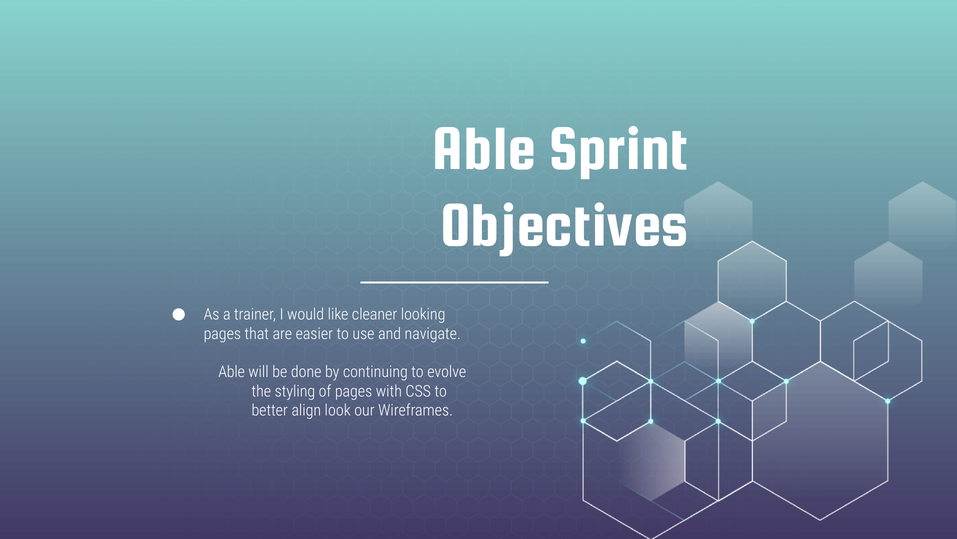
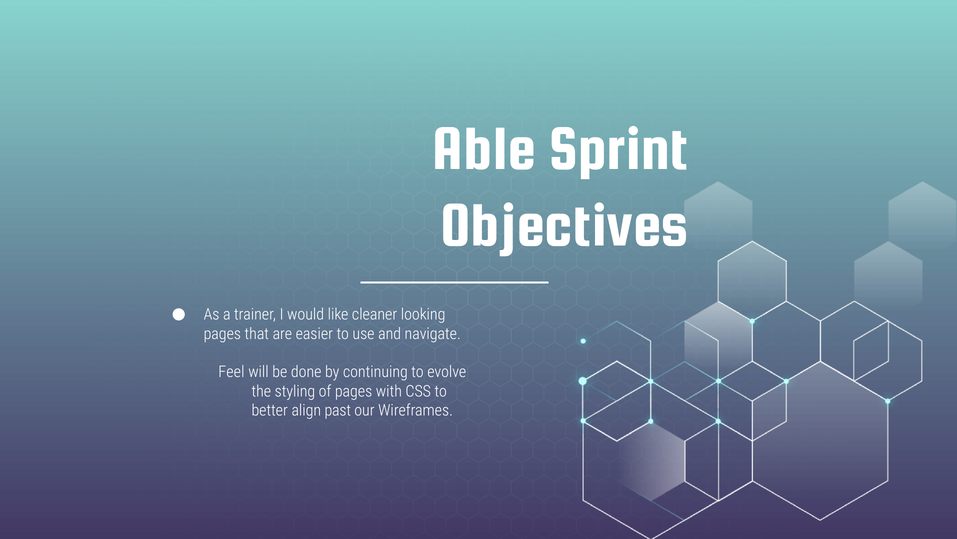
Able at (232, 372): Able -> Feel
look: look -> past
